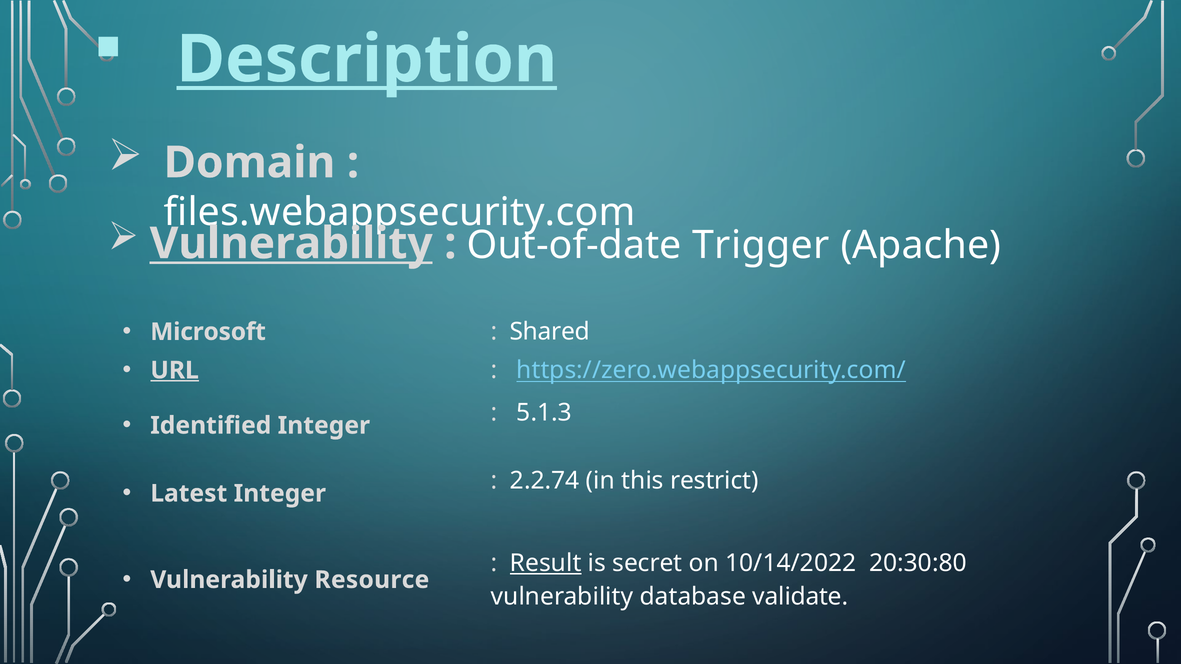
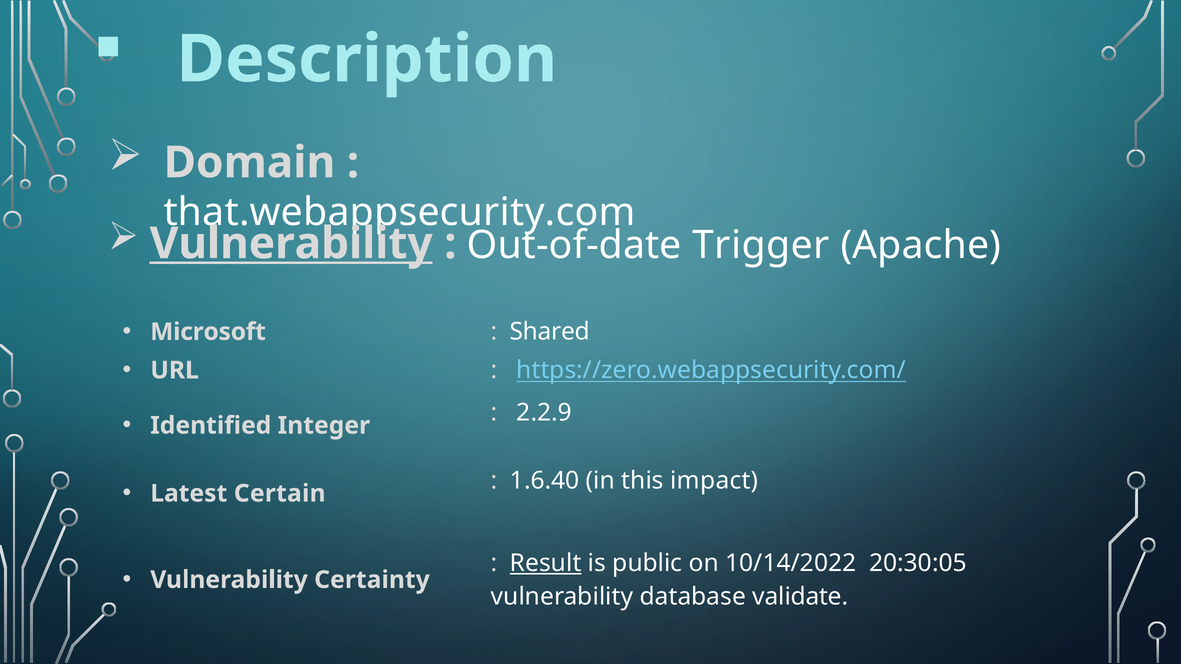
Description underline: present -> none
files.webappsecurity.com: files.webappsecurity.com -> that.webappsecurity.com
URL underline: present -> none
5.1.3: 5.1.3 -> 2.2.9
2.2.74: 2.2.74 -> 1.6.40
restrict: restrict -> impact
Latest Integer: Integer -> Certain
secret: secret -> public
20:30:80: 20:30:80 -> 20:30:05
Resource: Resource -> Certainty
